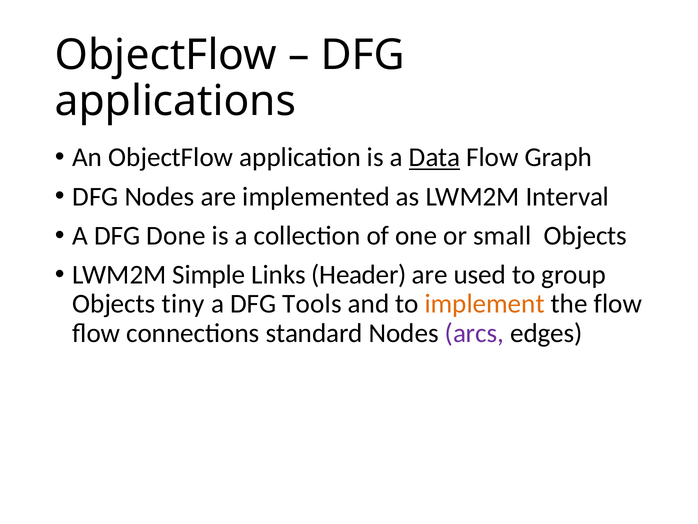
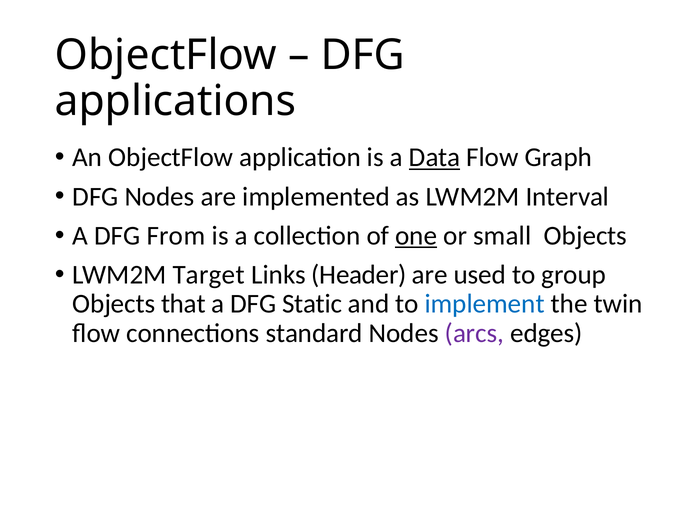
Done: Done -> From
one underline: none -> present
Simple: Simple -> Target
tiny: tiny -> that
Tools: Tools -> Static
implement colour: orange -> blue
the flow: flow -> twin
